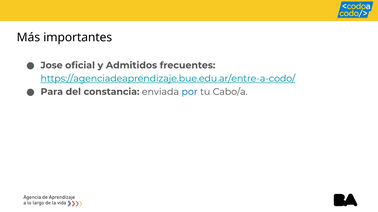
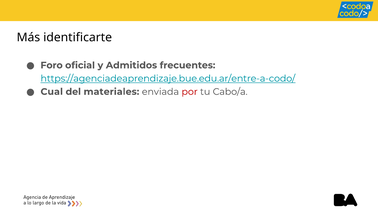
importantes: importantes -> identificarte
Jose: Jose -> Foro
Para: Para -> Cual
constancia: constancia -> materiales
por colour: blue -> red
